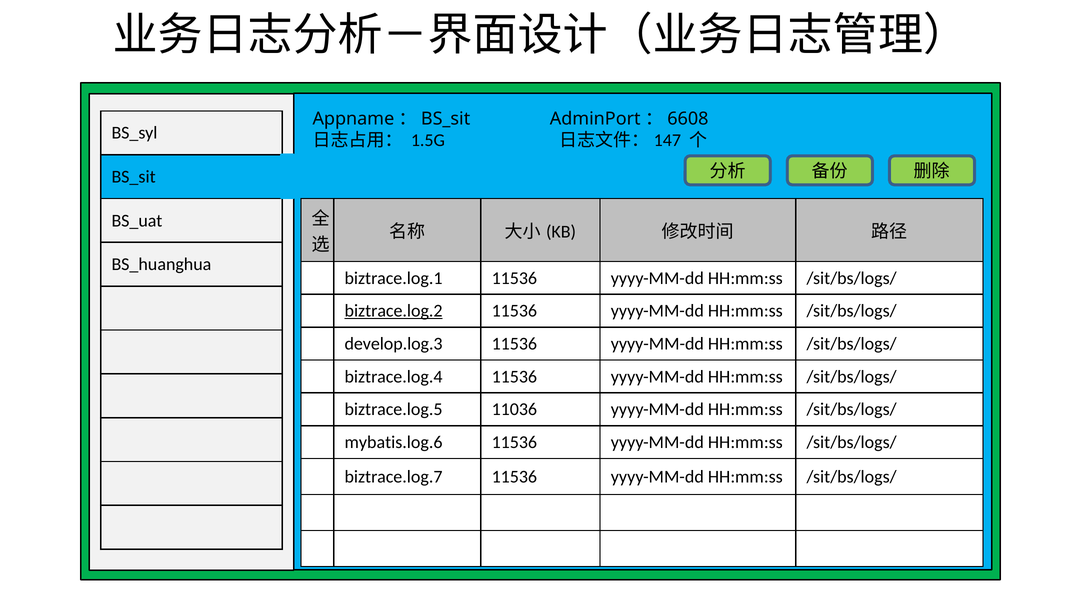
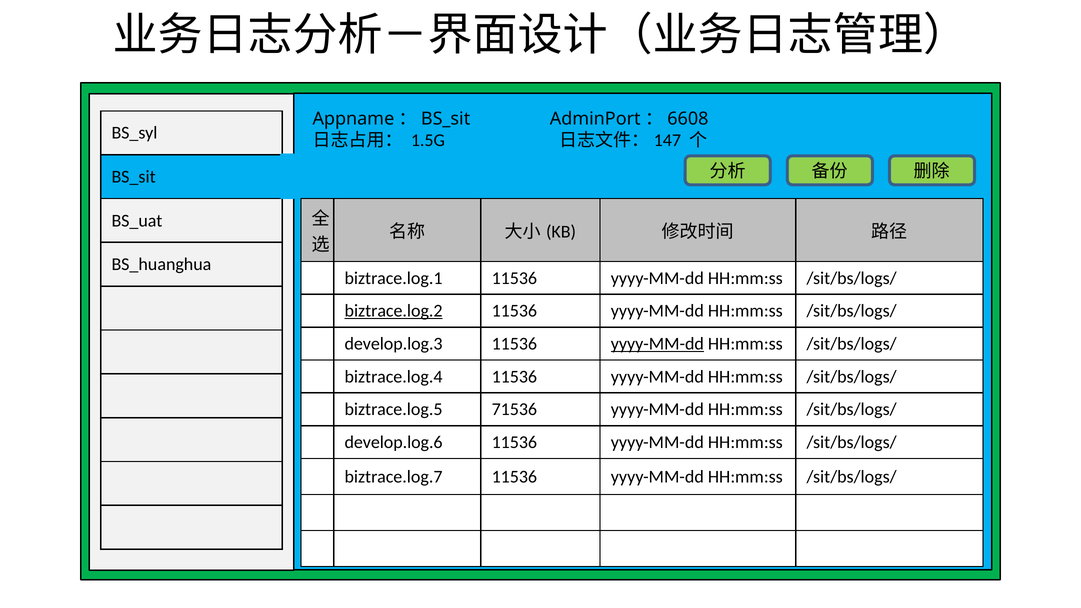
yyyy-MM-dd at (657, 344) underline: none -> present
11036: 11036 -> 71536
mybatis.log.6: mybatis.log.6 -> develop.log.6
